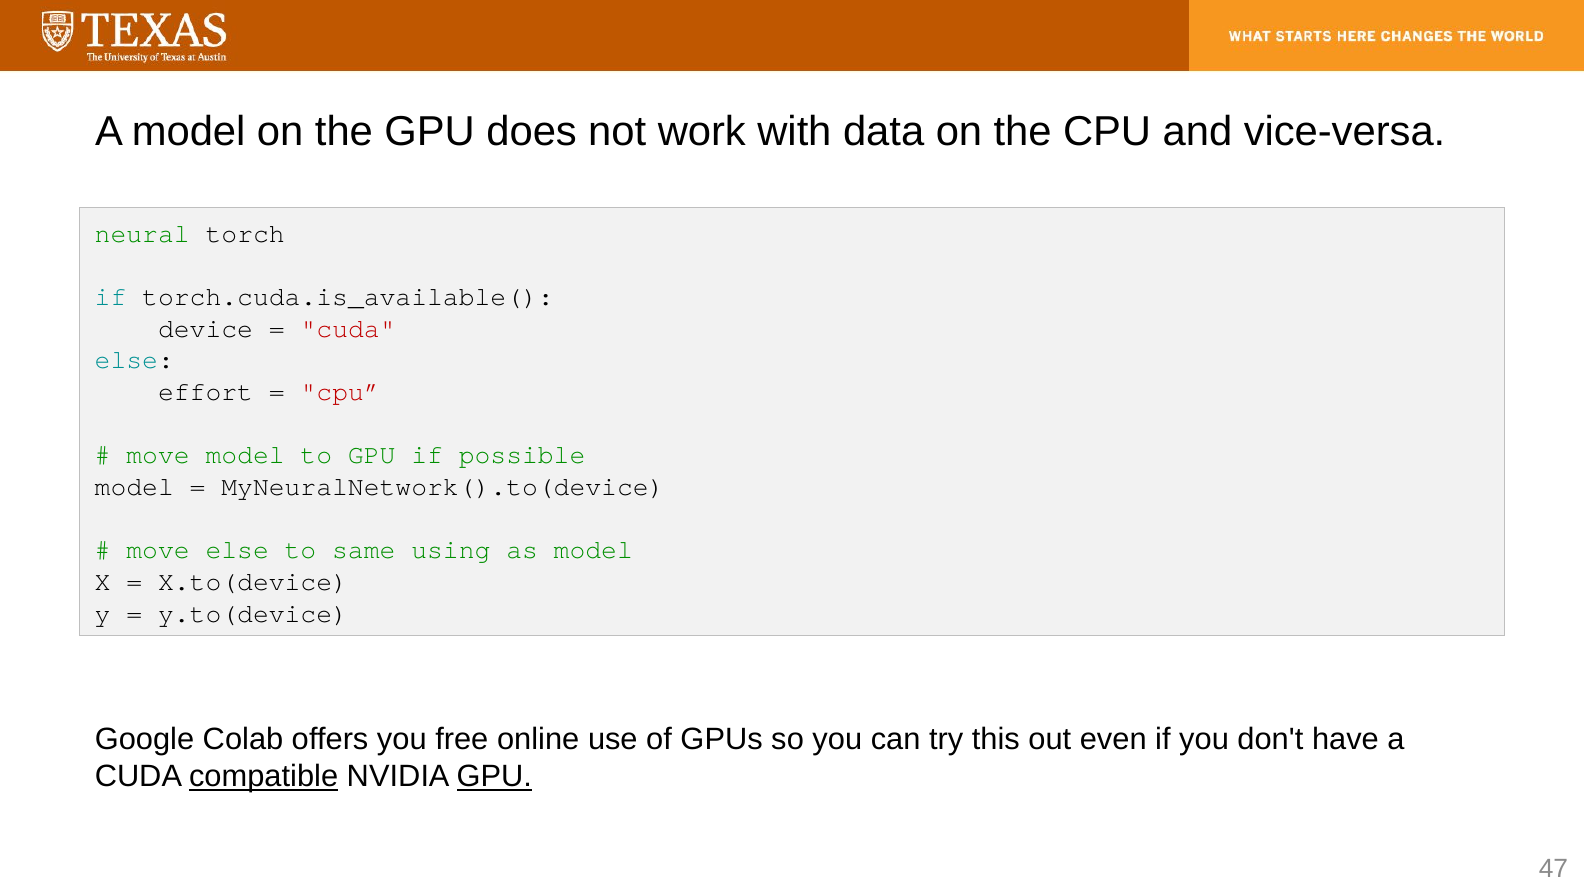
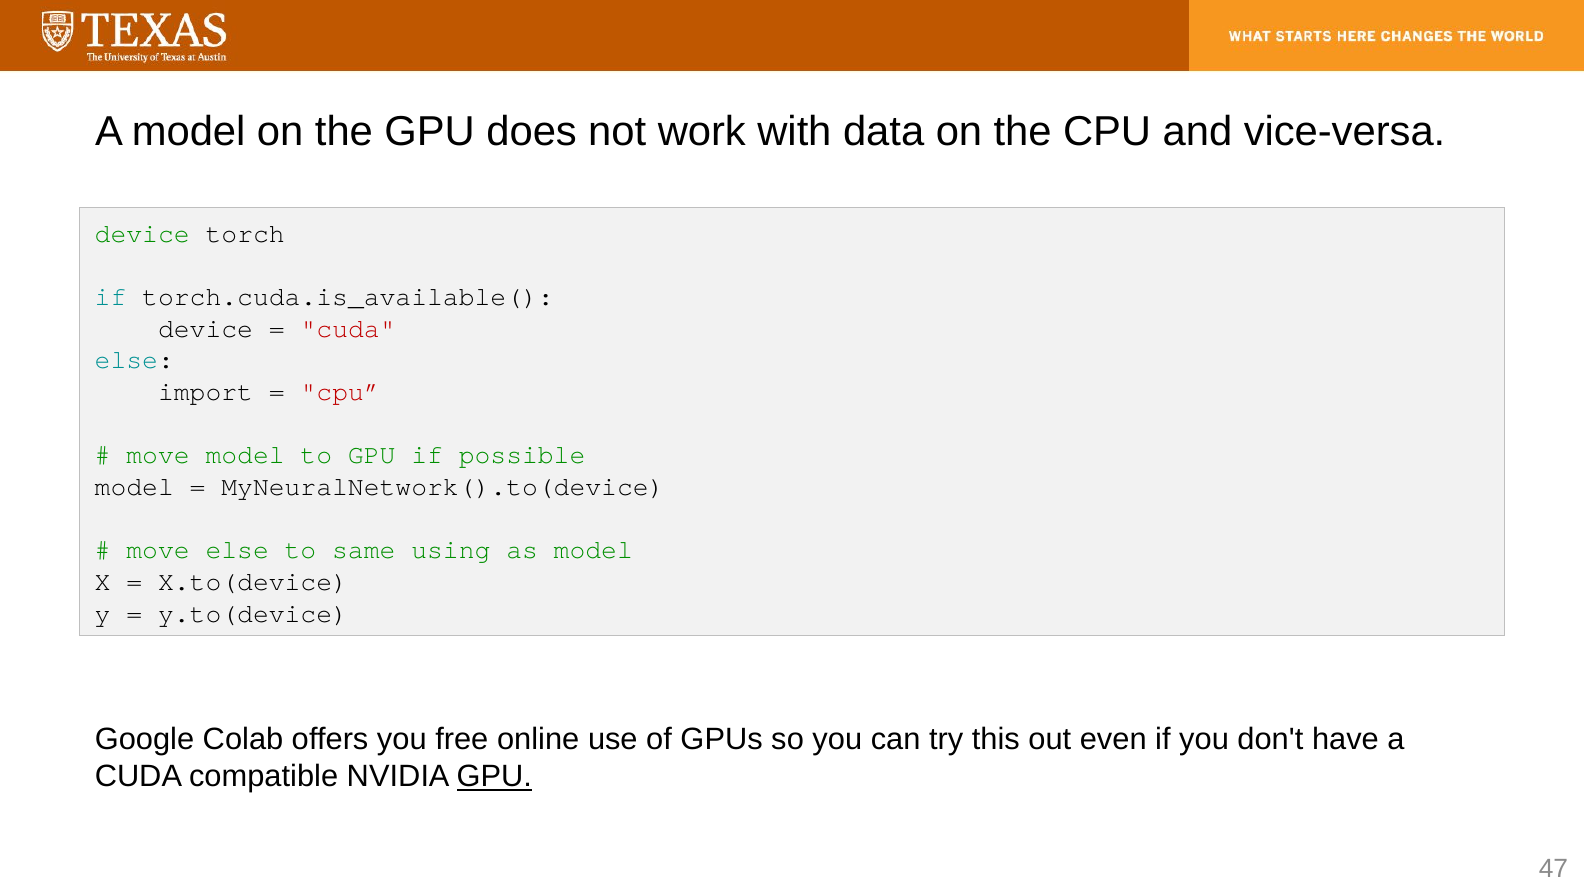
neural at (142, 233): neural -> device
effort: effort -> import
compatible underline: present -> none
